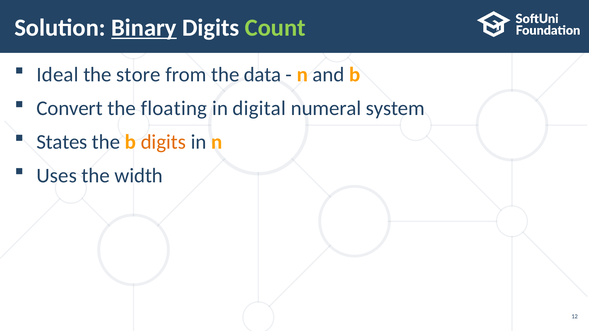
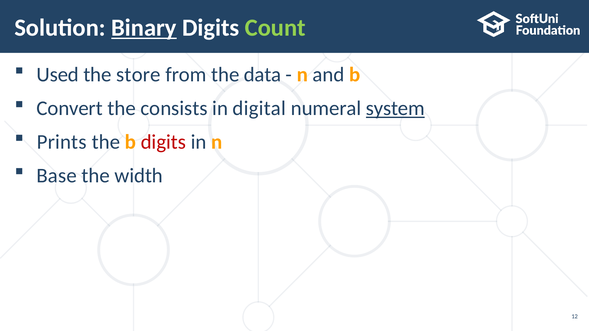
Ideal: Ideal -> Used
floating: floating -> consists
system underline: none -> present
States: States -> Prints
digits at (163, 142) colour: orange -> red
Uses: Uses -> Base
